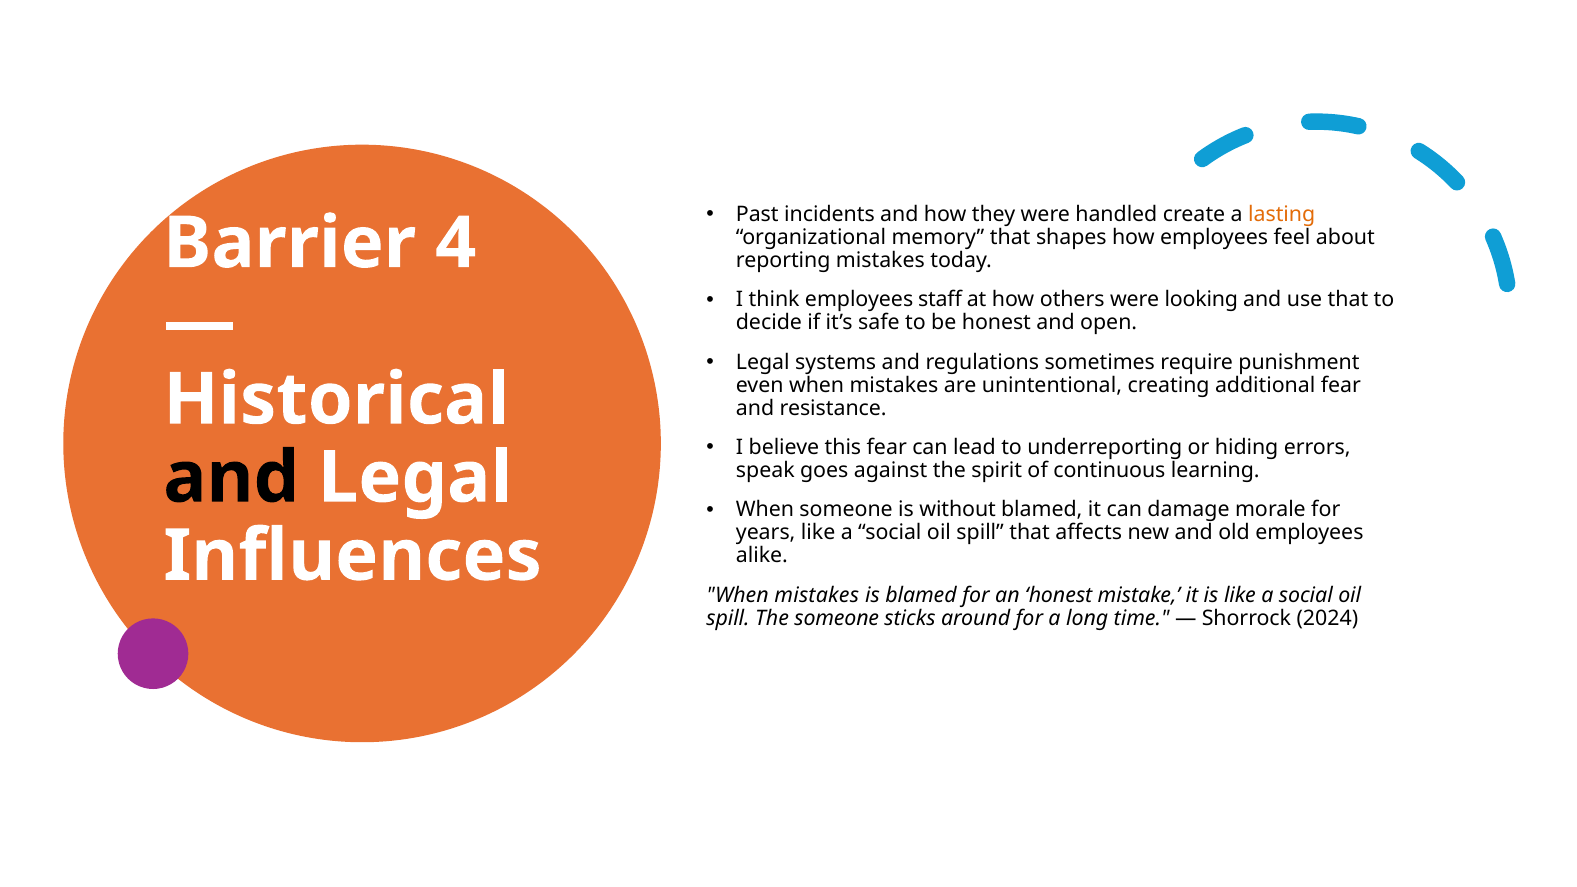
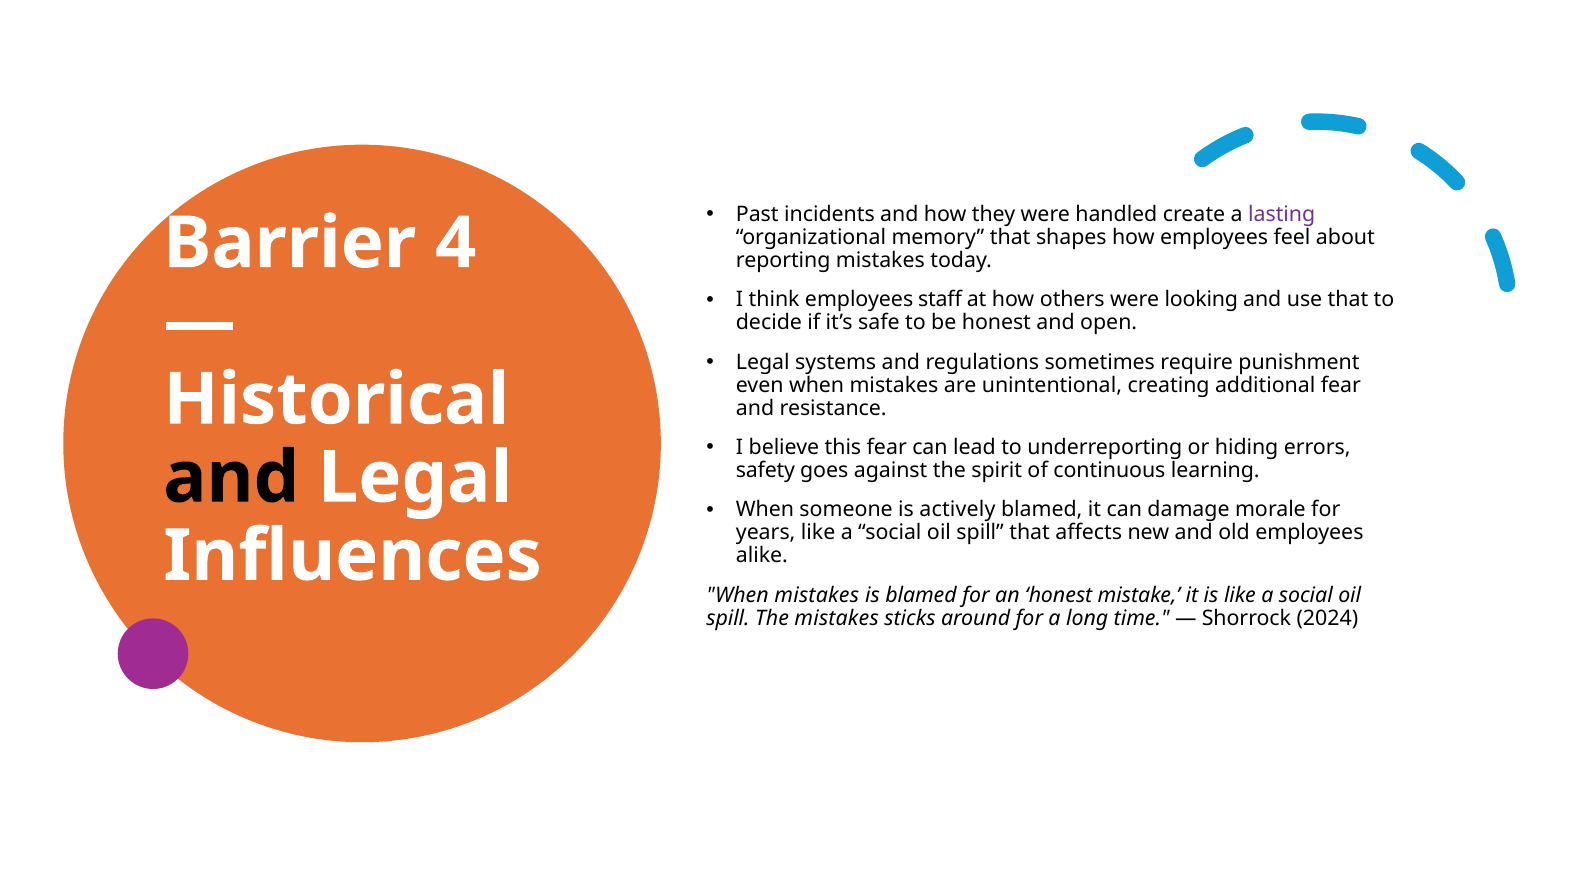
lasting colour: orange -> purple
speak: speak -> safety
without: without -> actively
The someone: someone -> mistakes
